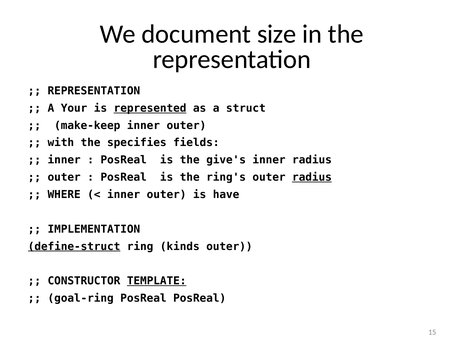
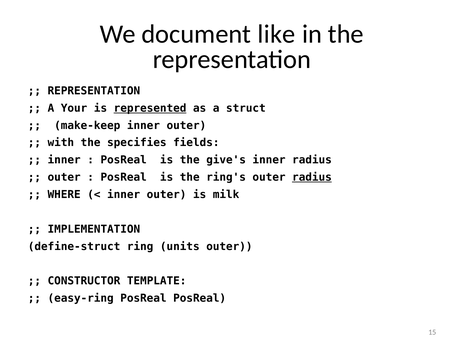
size: size -> like
have: have -> milk
define-struct underline: present -> none
kinds: kinds -> units
TEMPLATE underline: present -> none
goal-ring: goal-ring -> easy-ring
